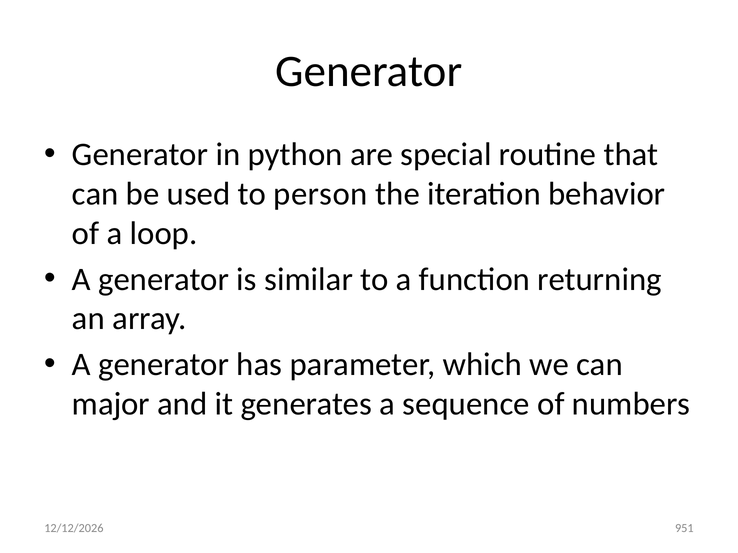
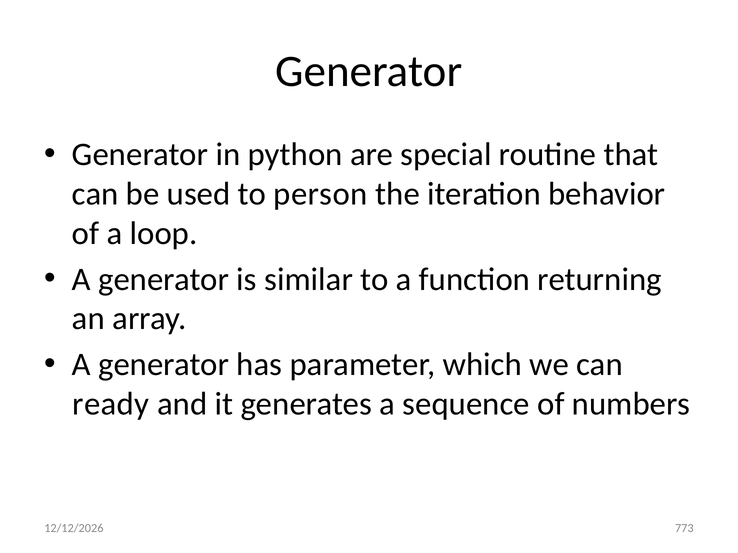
major: major -> ready
951: 951 -> 773
